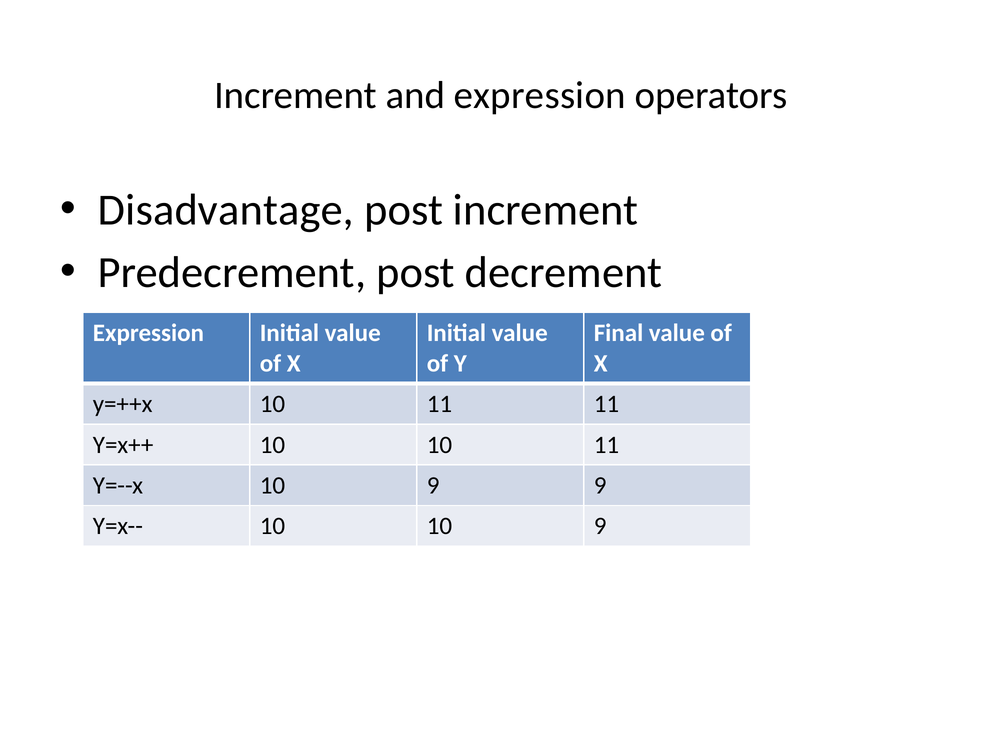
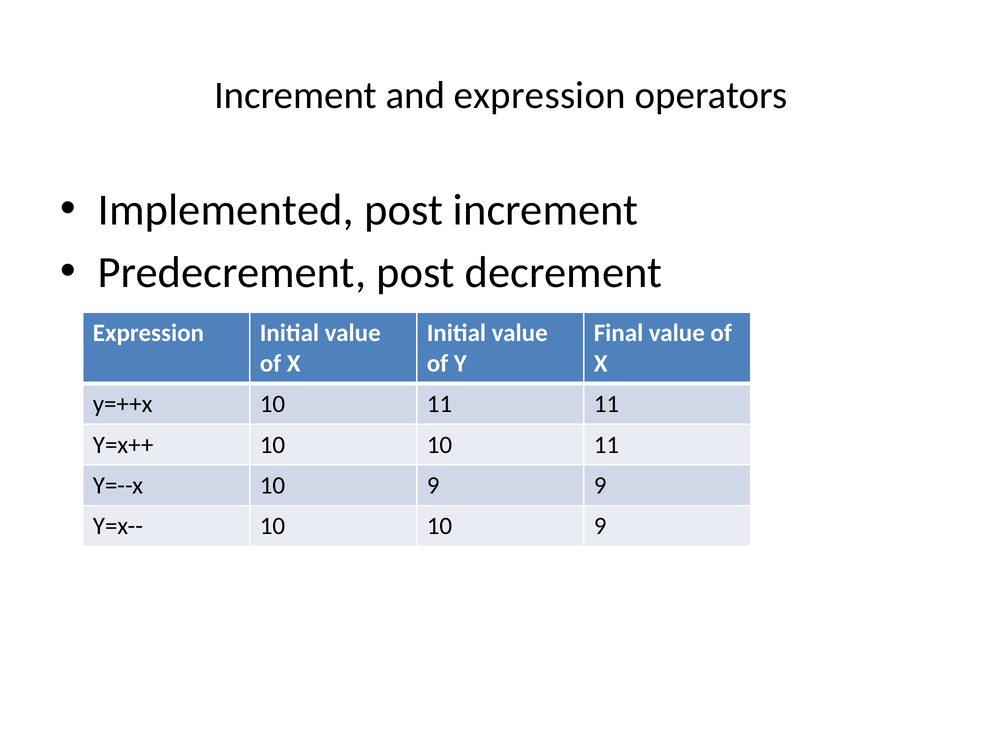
Disadvantage: Disadvantage -> Implemented
